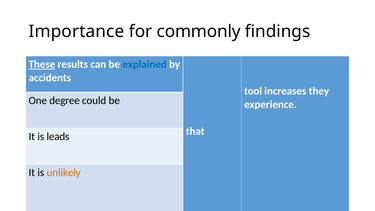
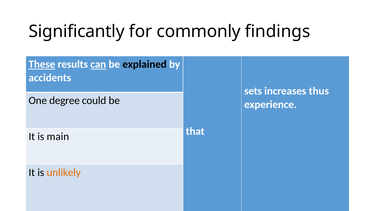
Importance: Importance -> Significantly
can underline: none -> present
explained colour: blue -> black
tool: tool -> sets
they: they -> thus
leads: leads -> main
